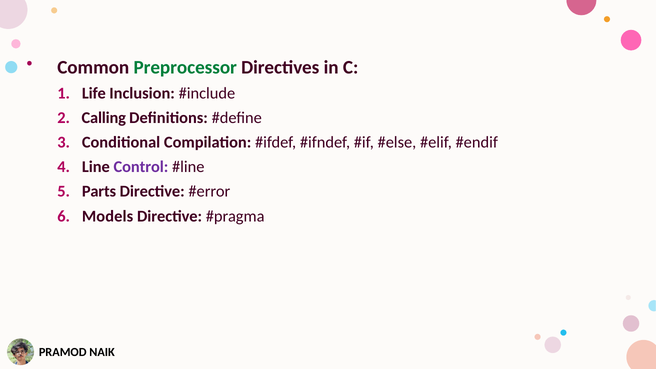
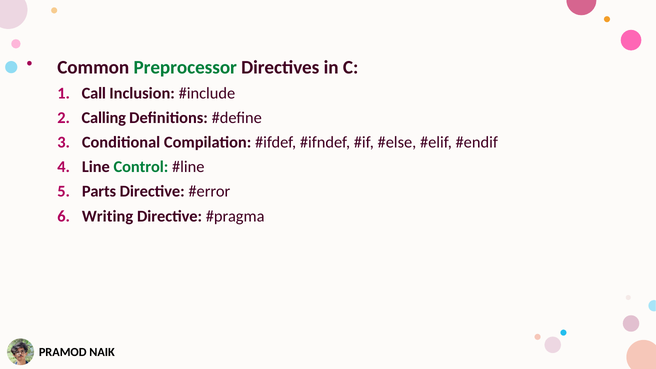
Life: Life -> Call
Control colour: purple -> green
Models: Models -> Writing
